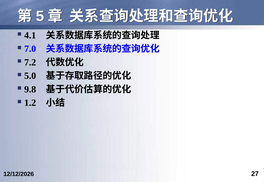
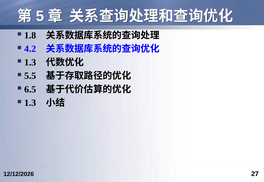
4.1: 4.1 -> 1.8
7.0: 7.0 -> 4.2
7.2 at (30, 63): 7.2 -> 1.3
5.0: 5.0 -> 5.5
9.8: 9.8 -> 6.5
1.2 at (30, 103): 1.2 -> 1.3
